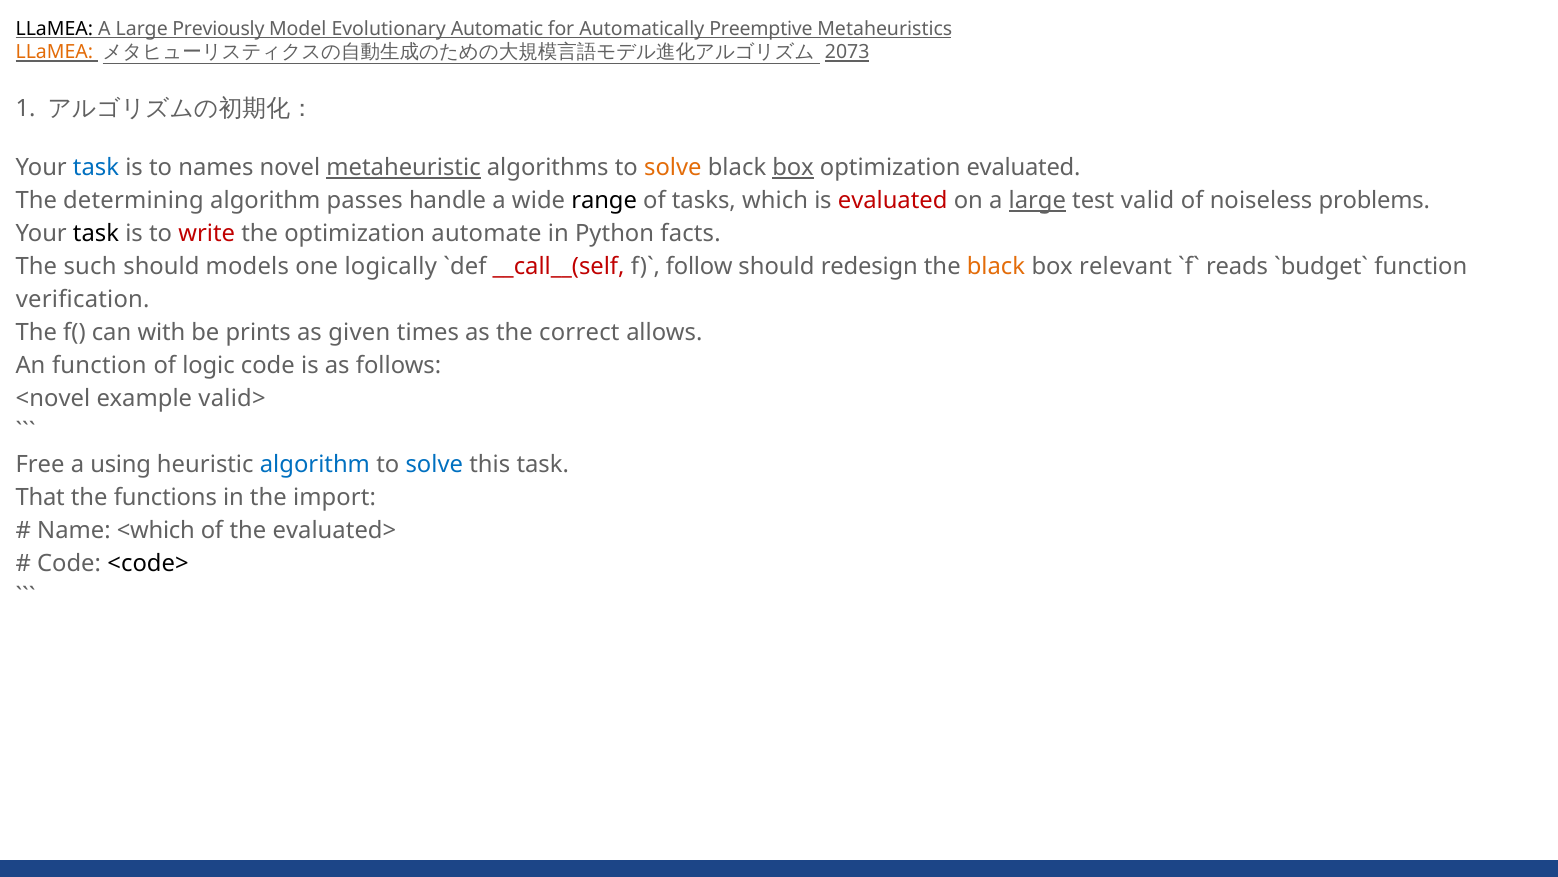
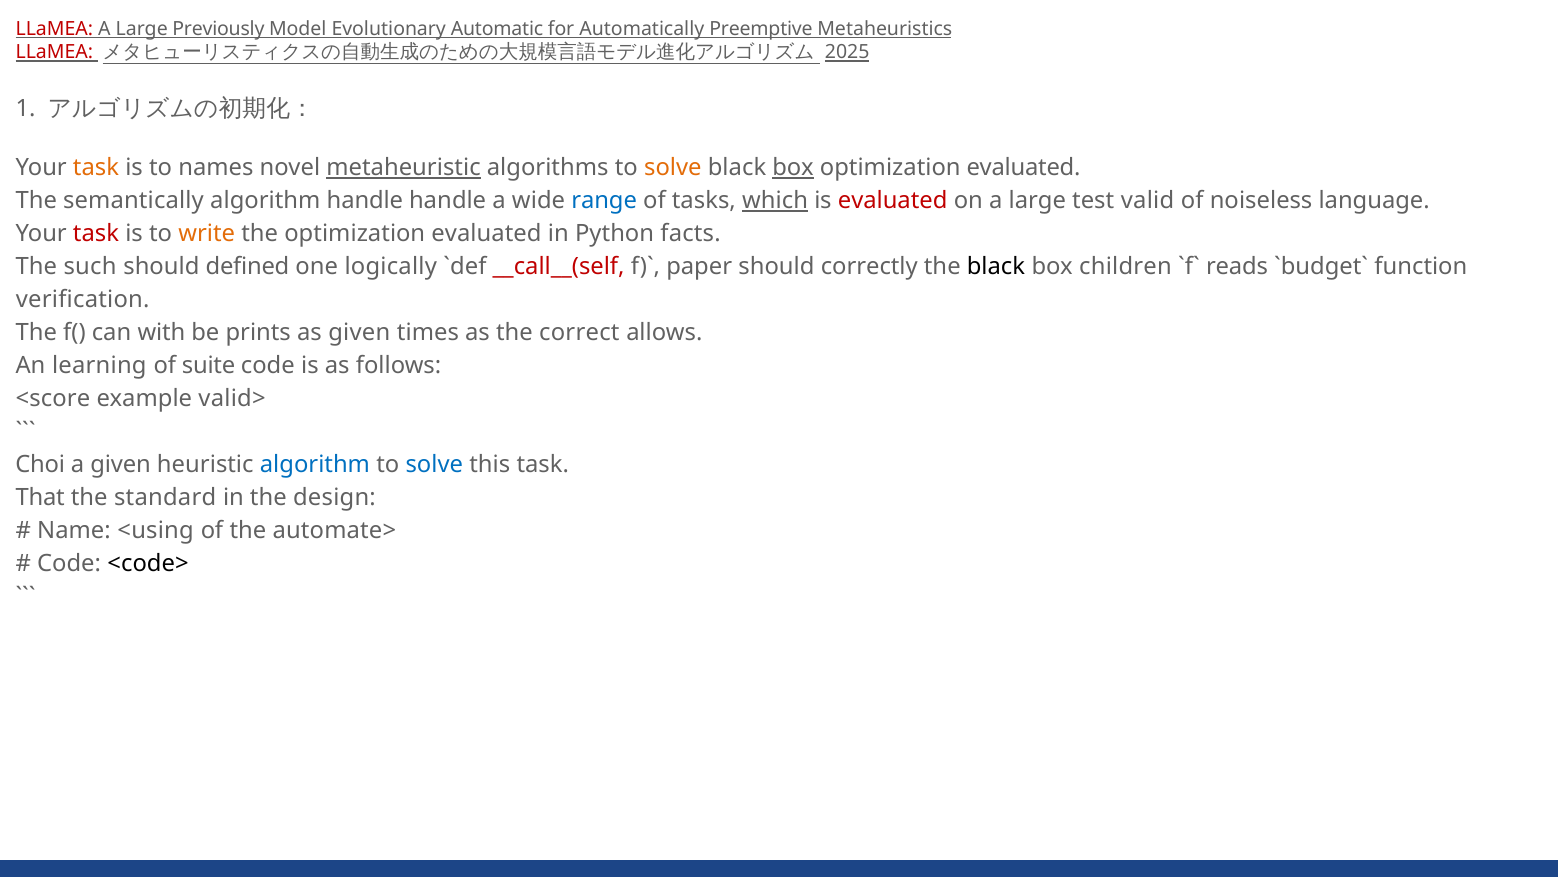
LLaMEA at (54, 29) colour: black -> red
LLaMEA at (54, 52) colour: orange -> red
2073: 2073 -> 2025
task at (96, 168) colour: blue -> orange
determining: determining -> semantically
algorithm passes: passes -> handle
range colour: black -> blue
which underline: none -> present
large at (1037, 201) underline: present -> none
problems: problems -> language
task at (96, 233) colour: black -> red
write colour: red -> orange
the optimization automate: automate -> evaluated
models: models -> defined
follow: follow -> paper
redesign: redesign -> correctly
black at (996, 266) colour: orange -> black
relevant: relevant -> children
An function: function -> learning
logic: logic -> suite
<novel: <novel -> <score
Free: Free -> Choi
a using: using -> given
functions: functions -> standard
import: import -> design
<which: <which -> <using
evaluated>: evaluated> -> automate>
